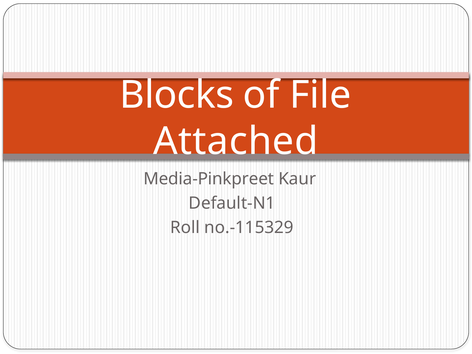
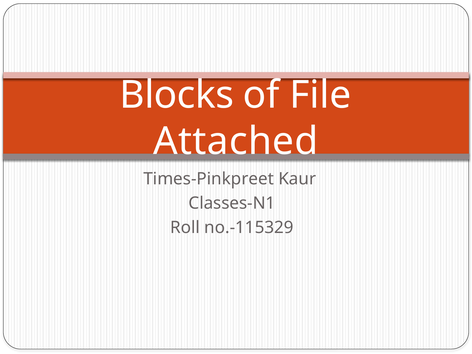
Media-Pinkpreet: Media-Pinkpreet -> Times-Pinkpreet
Default-N1: Default-N1 -> Classes-N1
